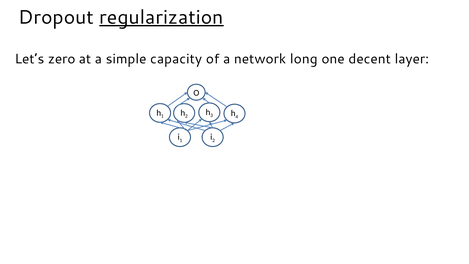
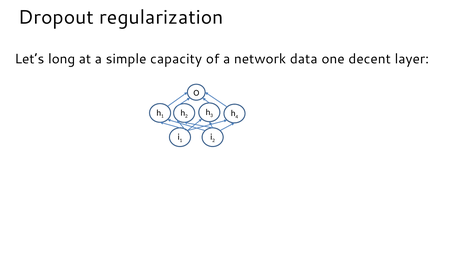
regularization underline: present -> none
zero: zero -> long
long: long -> data
